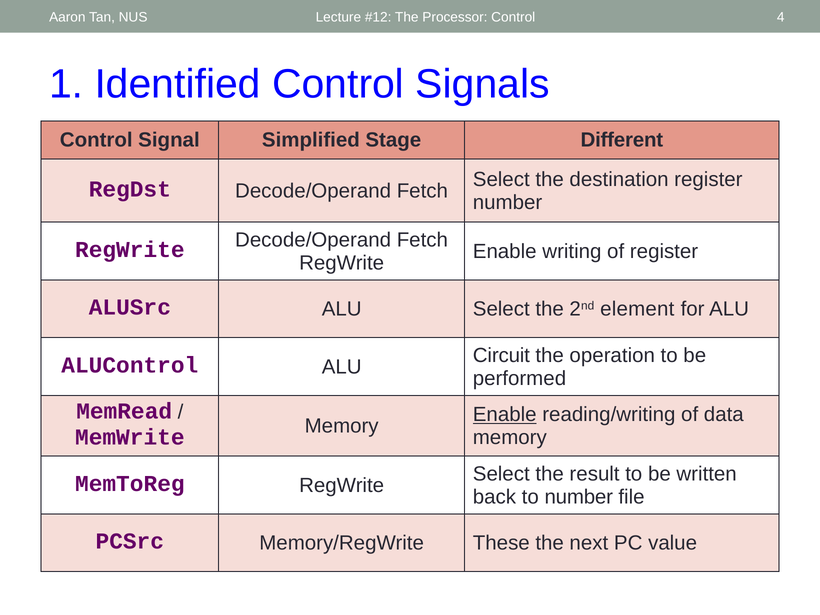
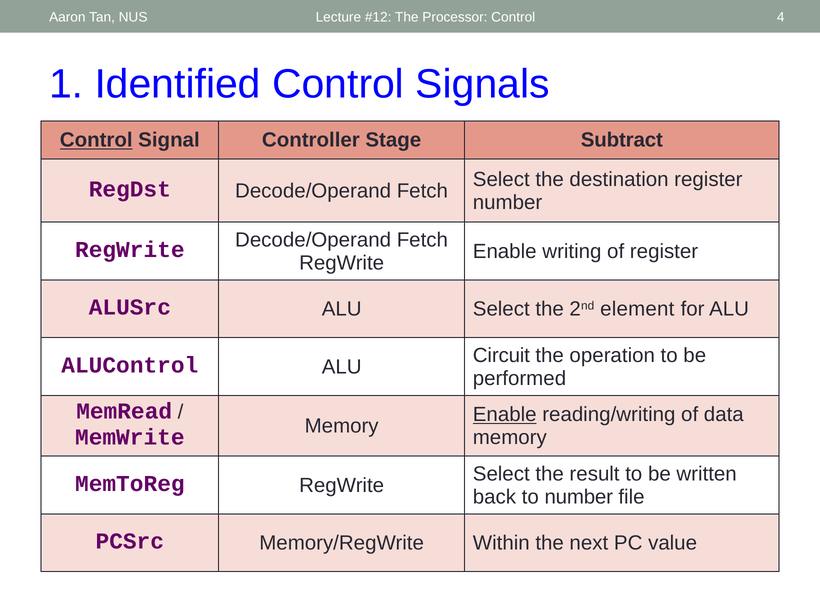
Control at (96, 140) underline: none -> present
Simplified: Simplified -> Controller
Different: Different -> Subtract
These: These -> Within
